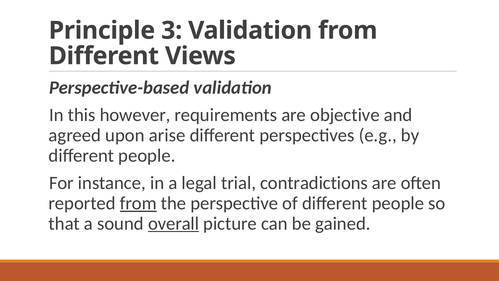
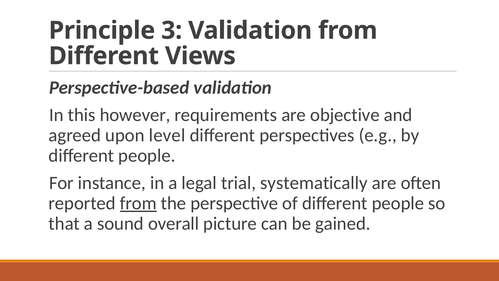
arise: arise -> level
contradictions: contradictions -> systematically
overall underline: present -> none
